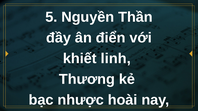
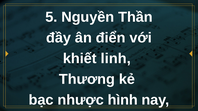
hoài: hoài -> hình
